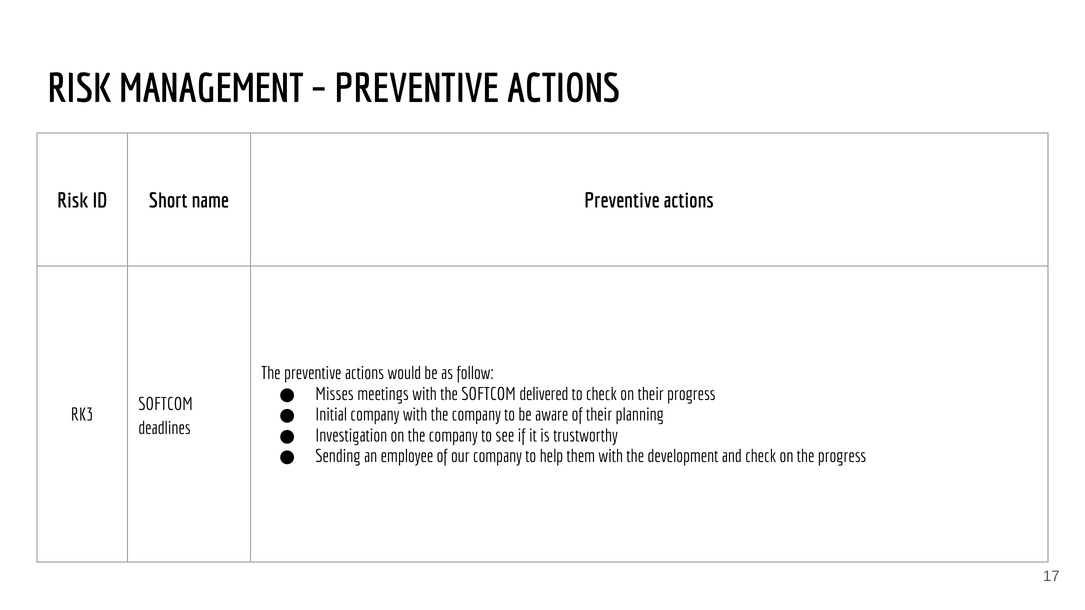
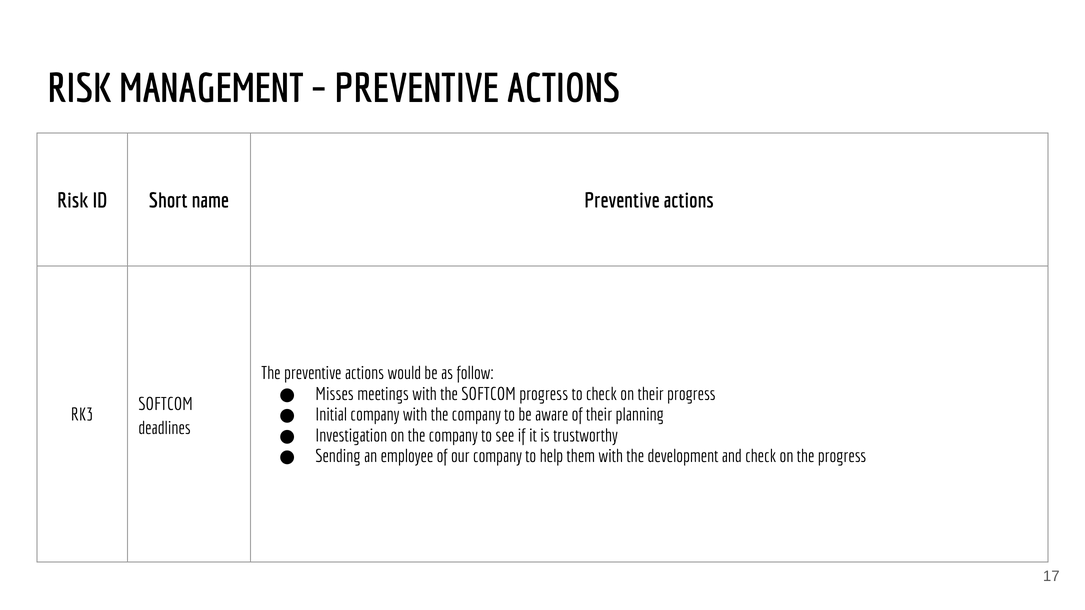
SOFTCOM delivered: delivered -> progress
